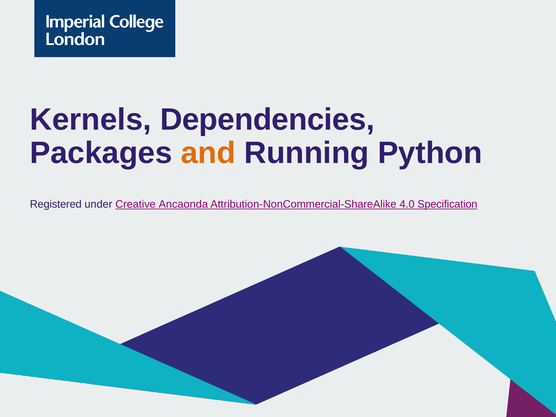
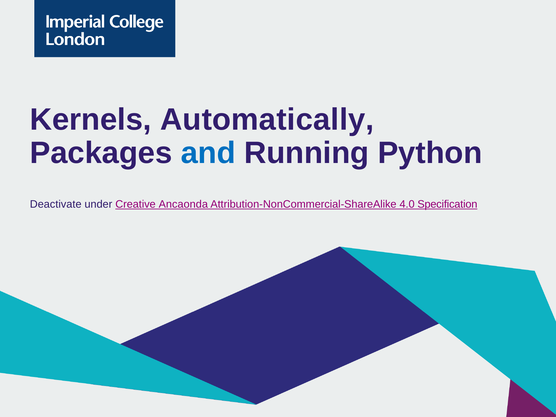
Dependencies: Dependencies -> Automatically
and colour: orange -> blue
Registered: Registered -> Deactivate
